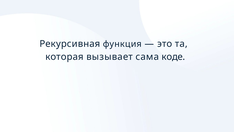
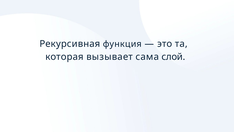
коде: коде -> слой
